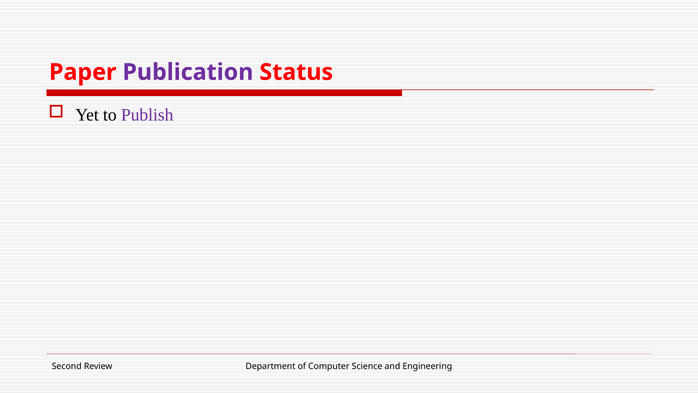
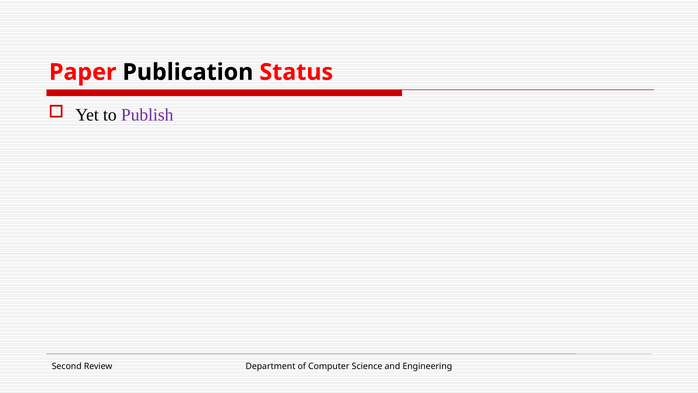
Publication colour: purple -> black
